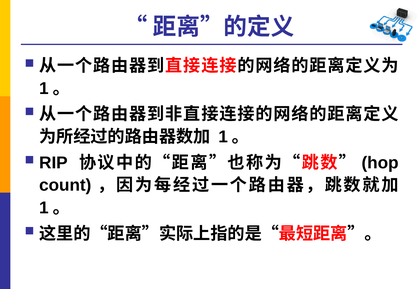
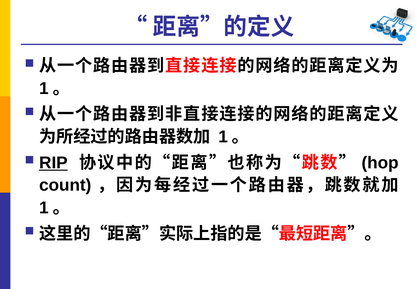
RIP underline: none -> present
